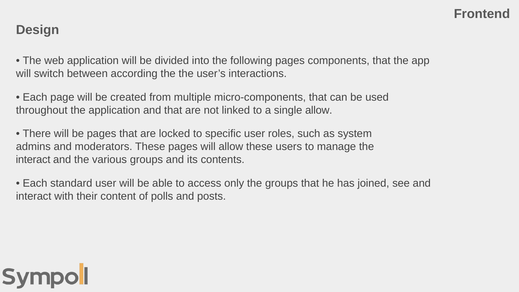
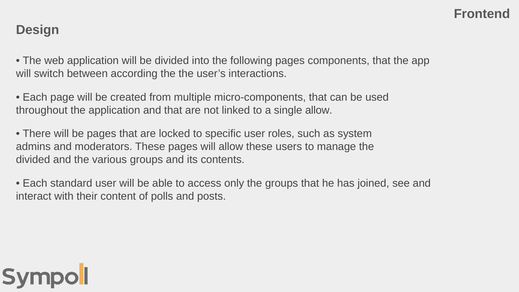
interact at (33, 159): interact -> divided
